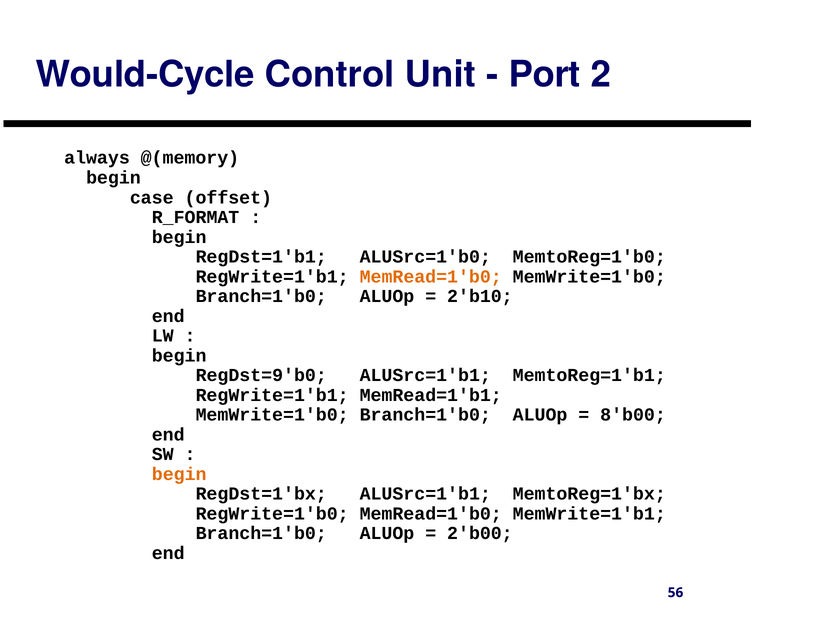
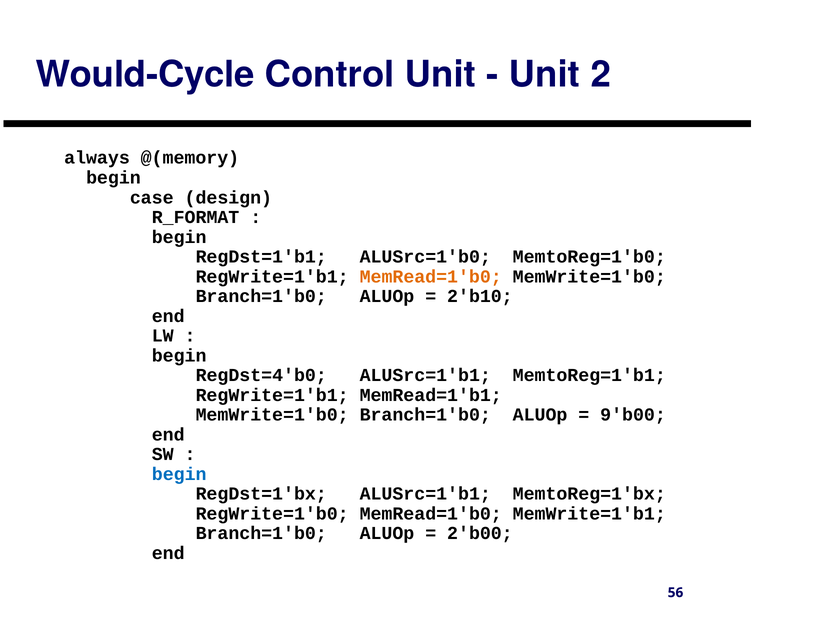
Port at (545, 75): Port -> Unit
offset: offset -> design
RegDst=9'b0: RegDst=9'b0 -> RegDst=4'b0
8'b00: 8'b00 -> 9'b00
begin at (179, 473) colour: orange -> blue
